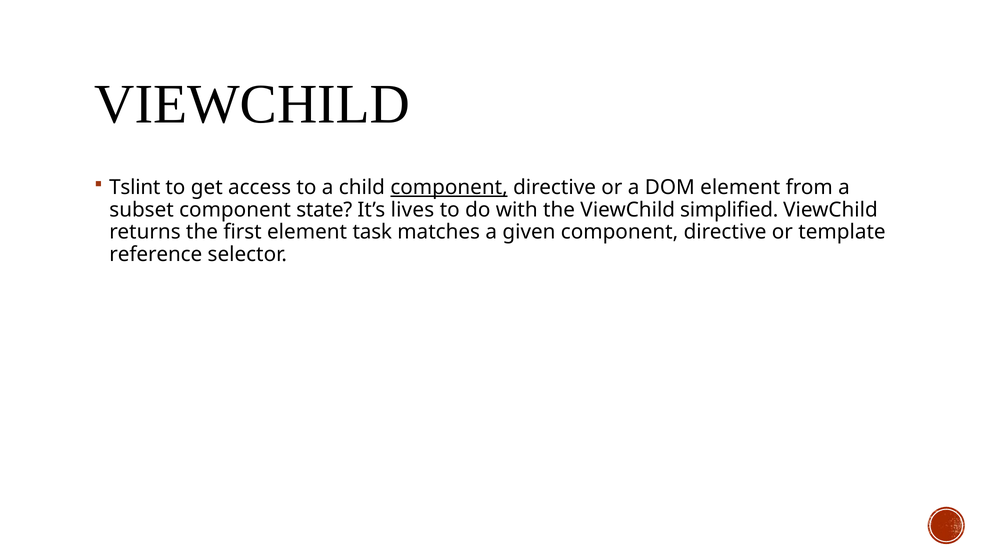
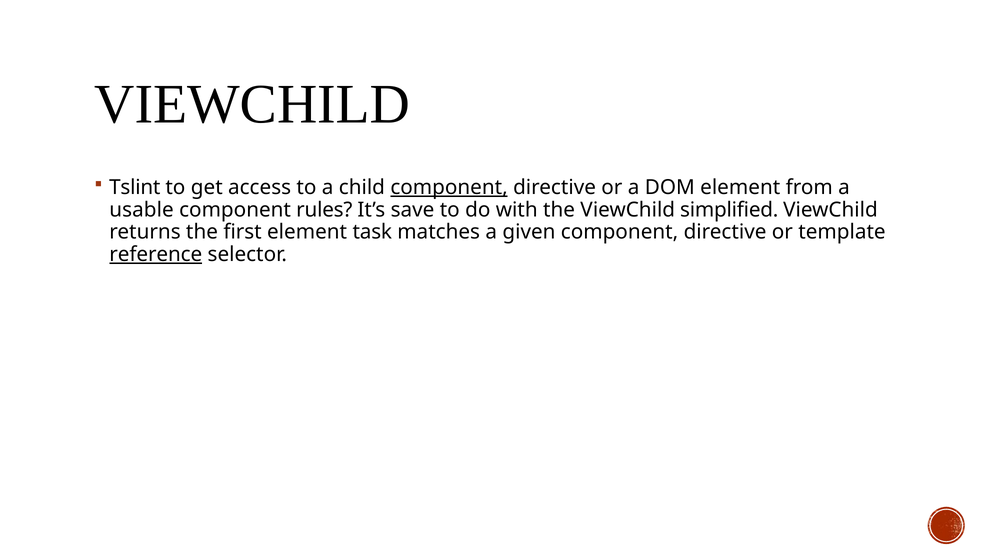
subset: subset -> usable
state: state -> rules
lives: lives -> save
reference underline: none -> present
